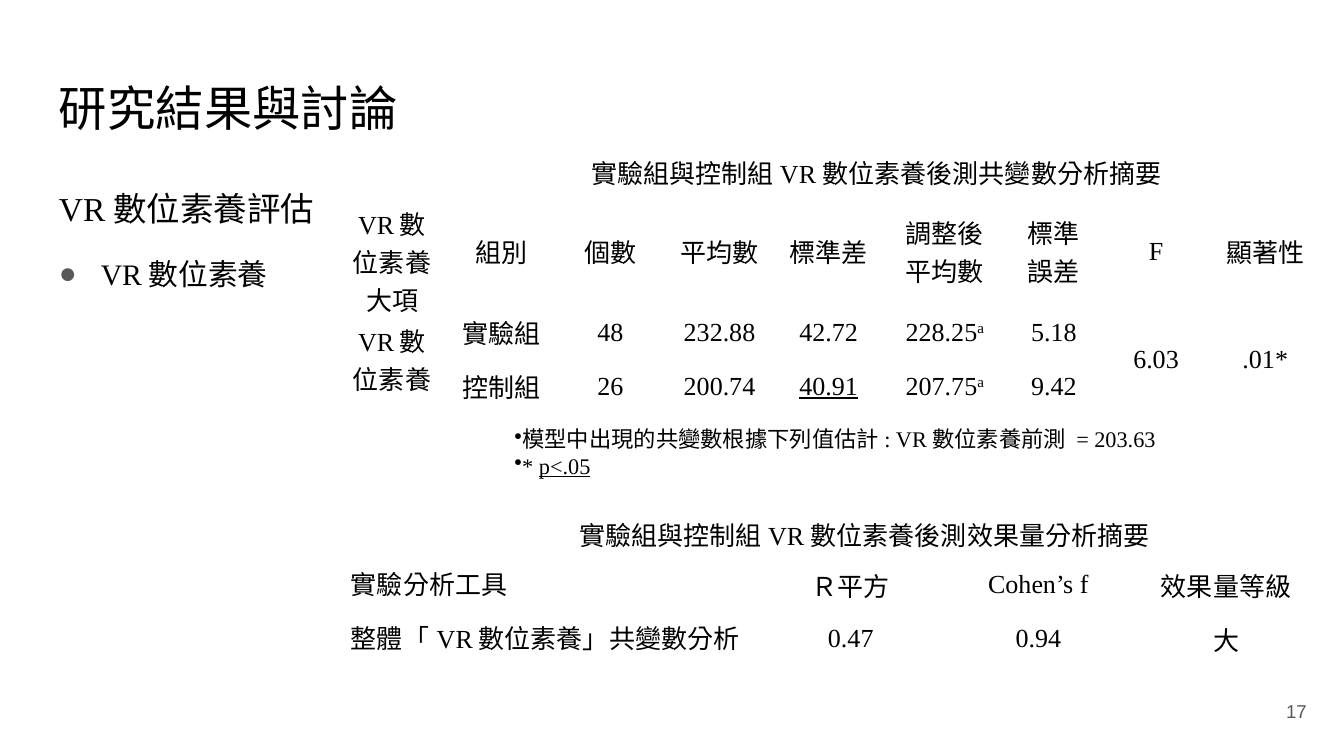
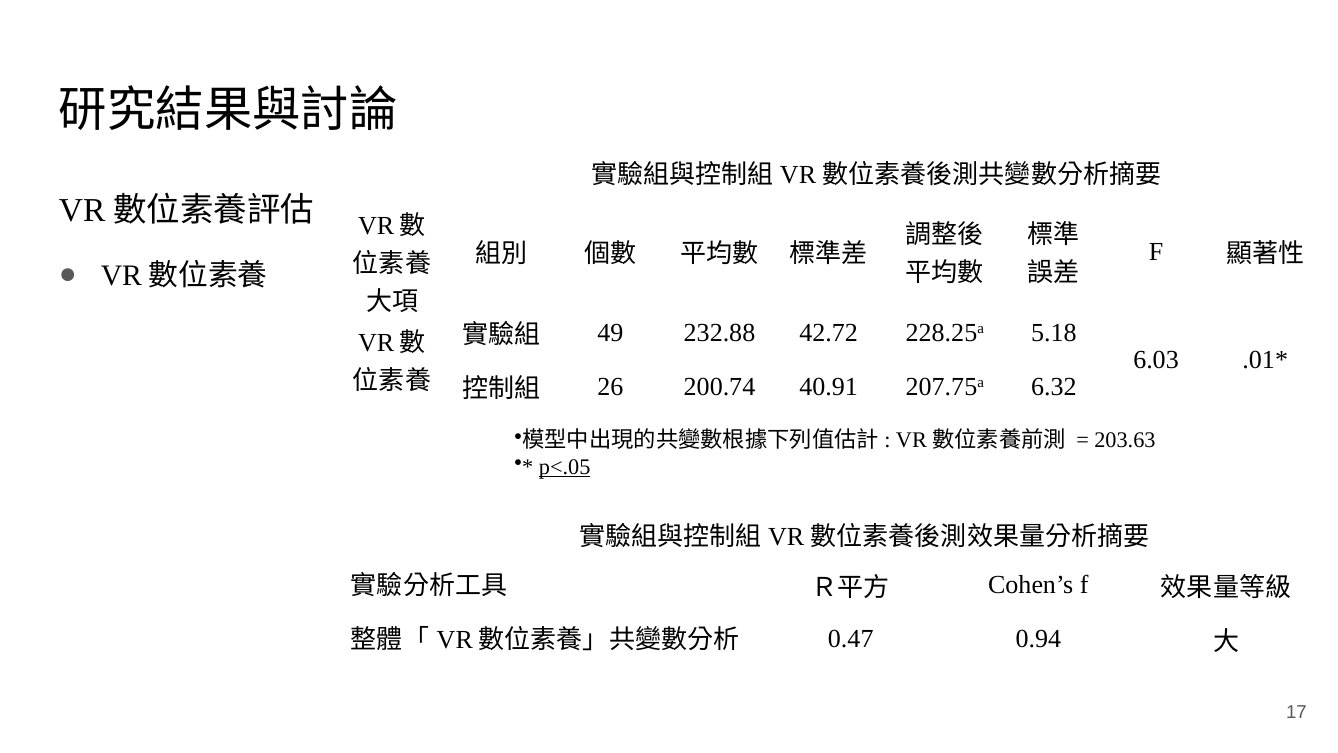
48: 48 -> 49
40.91 underline: present -> none
9.42: 9.42 -> 6.32
